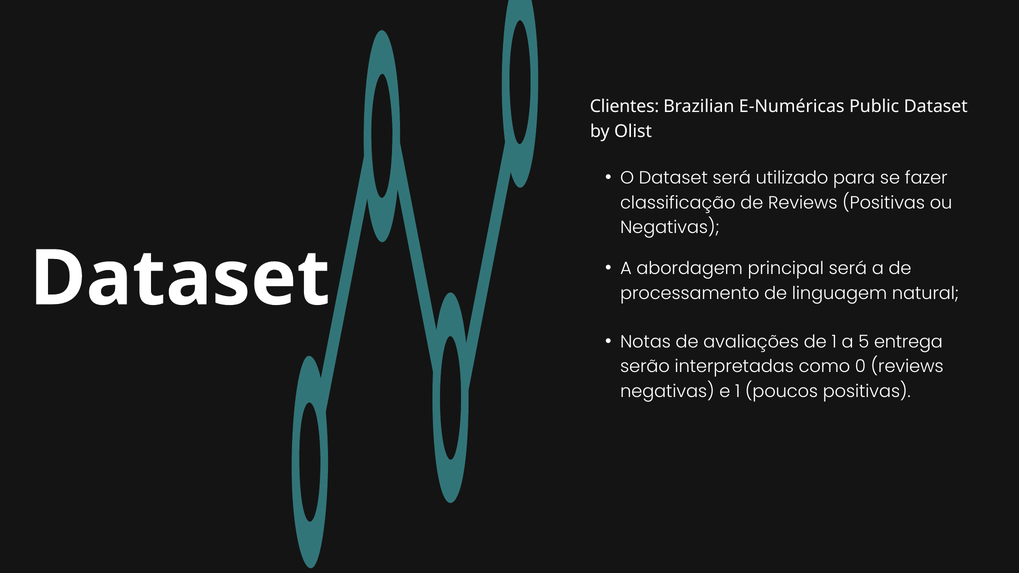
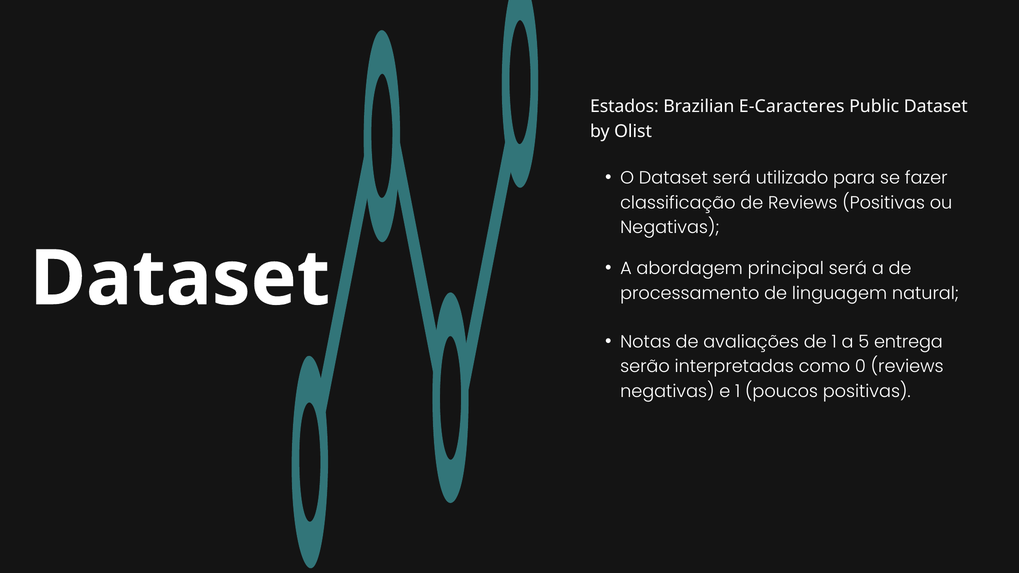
Clientes: Clientes -> Estados
E-Numéricas: E-Numéricas -> E-Caracteres
